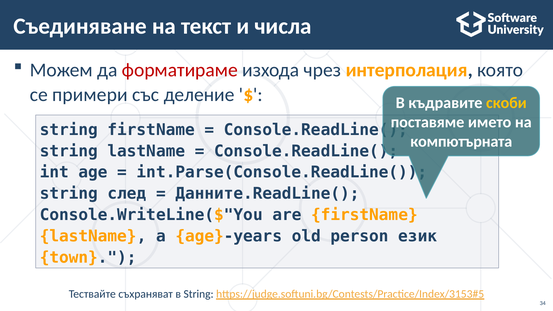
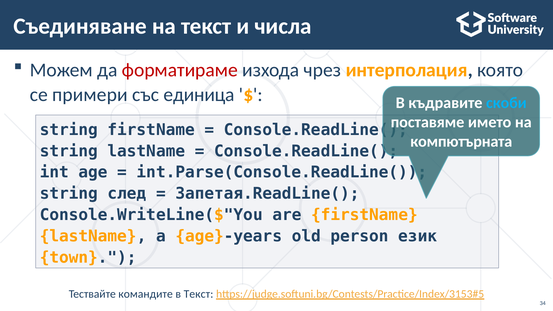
деление: деление -> единица
скоби colour: yellow -> light blue
Данните.ReadLine(: Данните.ReadLine( -> Запетая.ReadLine(
съхраняват: съхраняват -> командите
в String: String -> Текст
